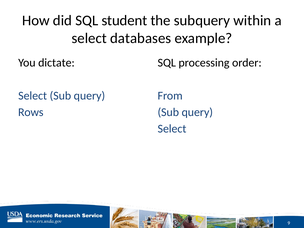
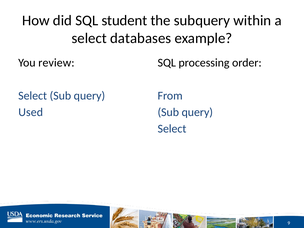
dictate: dictate -> review
Rows: Rows -> Used
